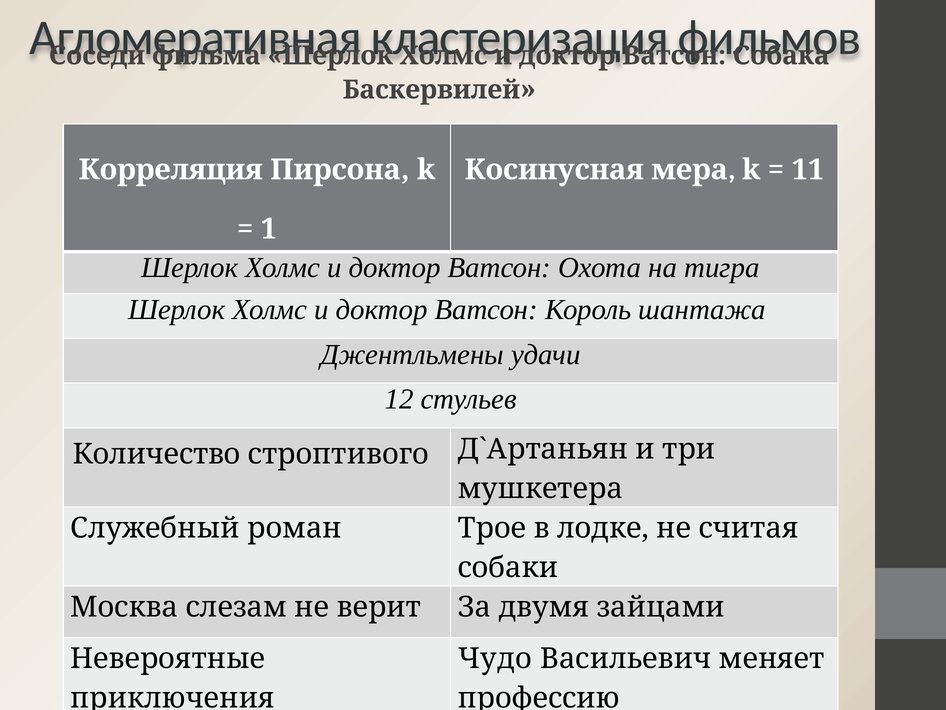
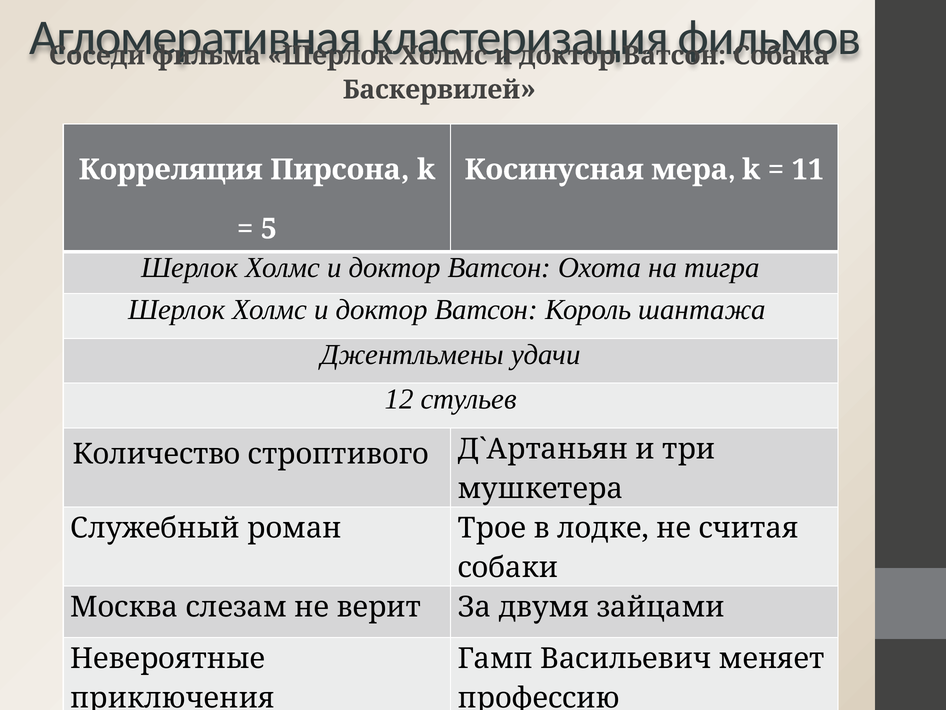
1: 1 -> 5
Чудо: Чудо -> Гамп
